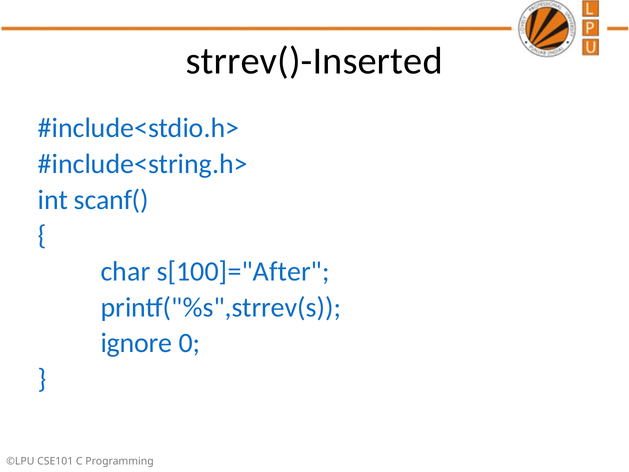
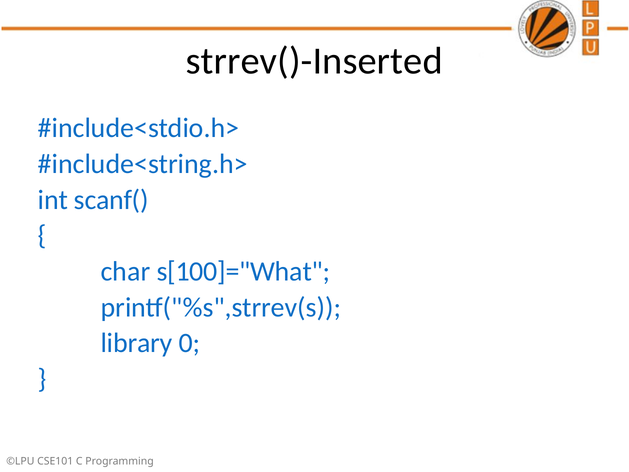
s[100]="After: s[100]="After -> s[100]="What
ignore: ignore -> library
